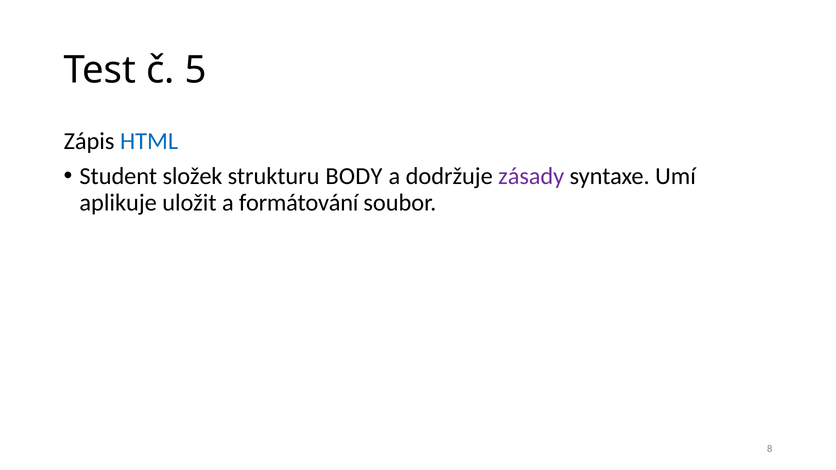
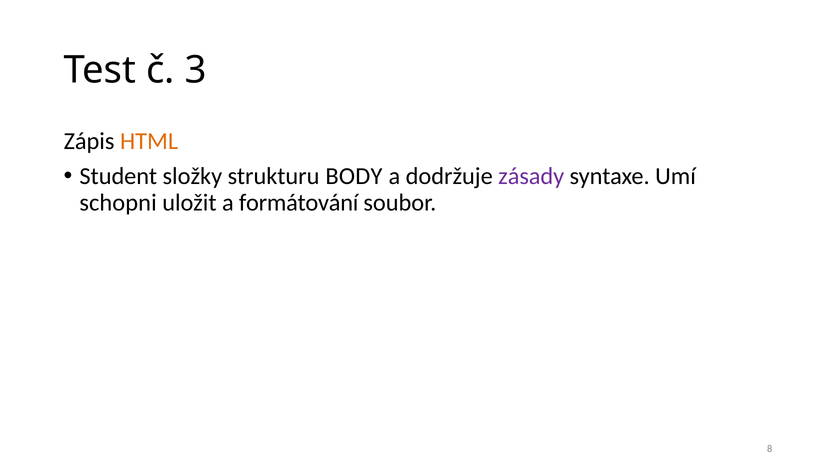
5: 5 -> 3
HTML colour: blue -> orange
složek: složek -> složky
aplikuje: aplikuje -> schopni
